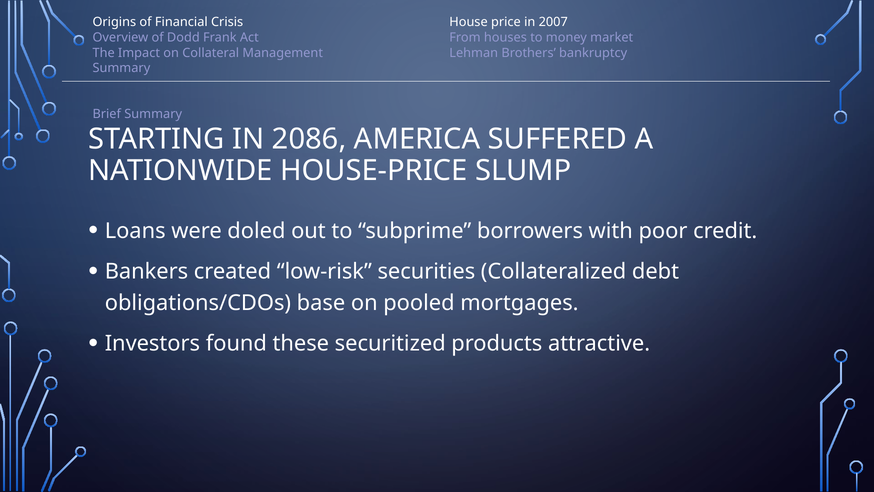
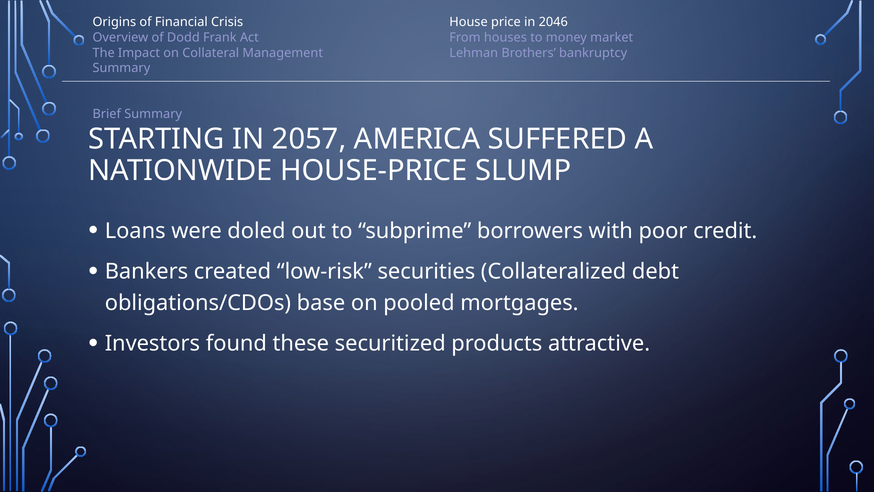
2007: 2007 -> 2046
2086: 2086 -> 2057
